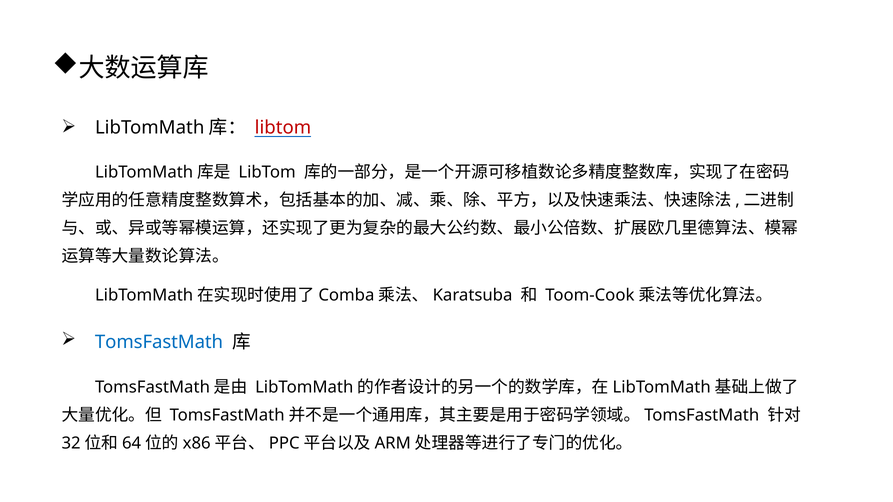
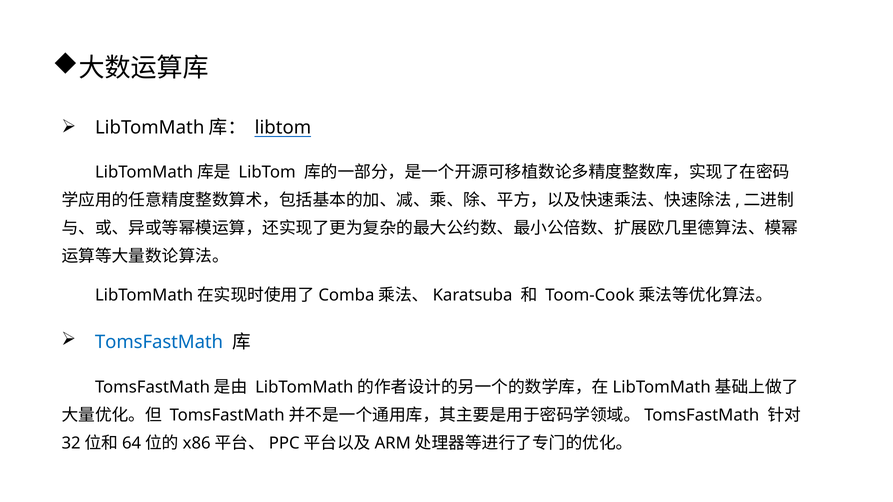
libtom at (283, 128) colour: red -> black
